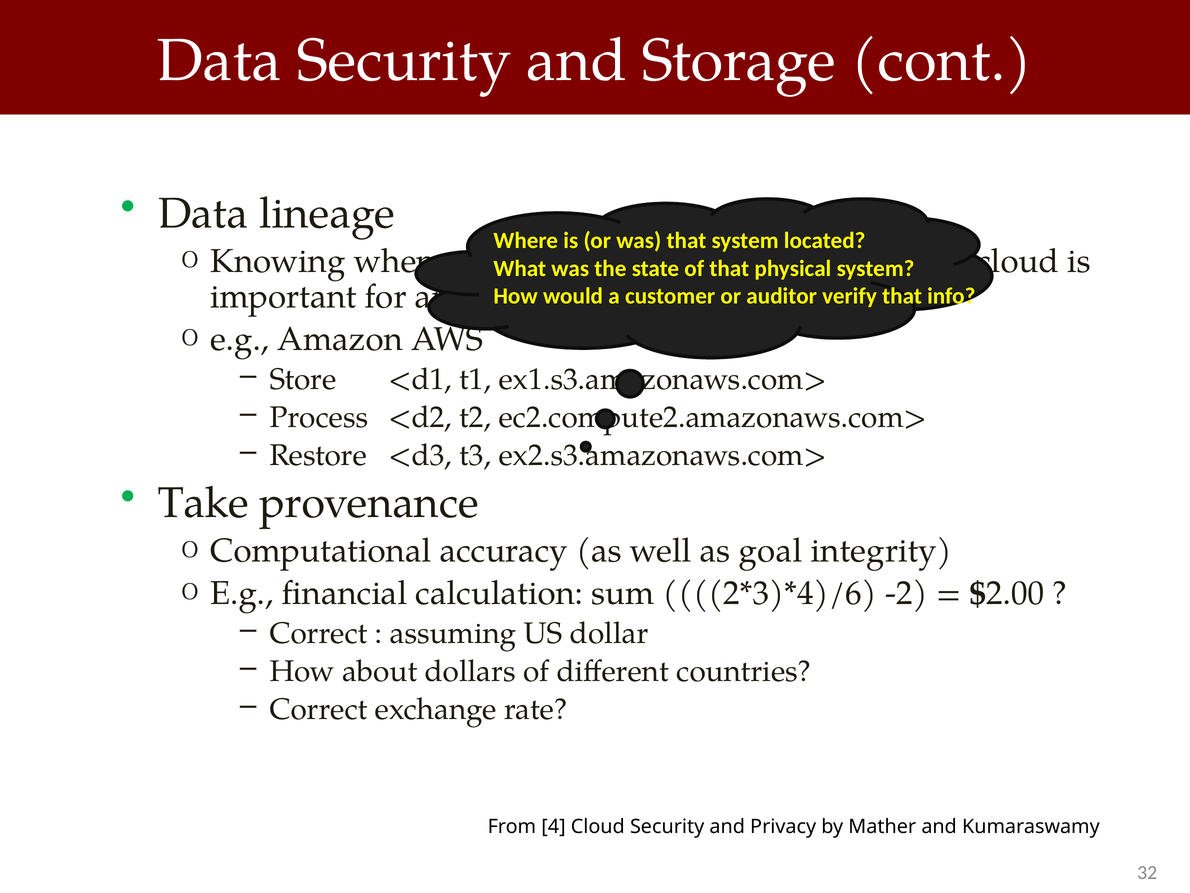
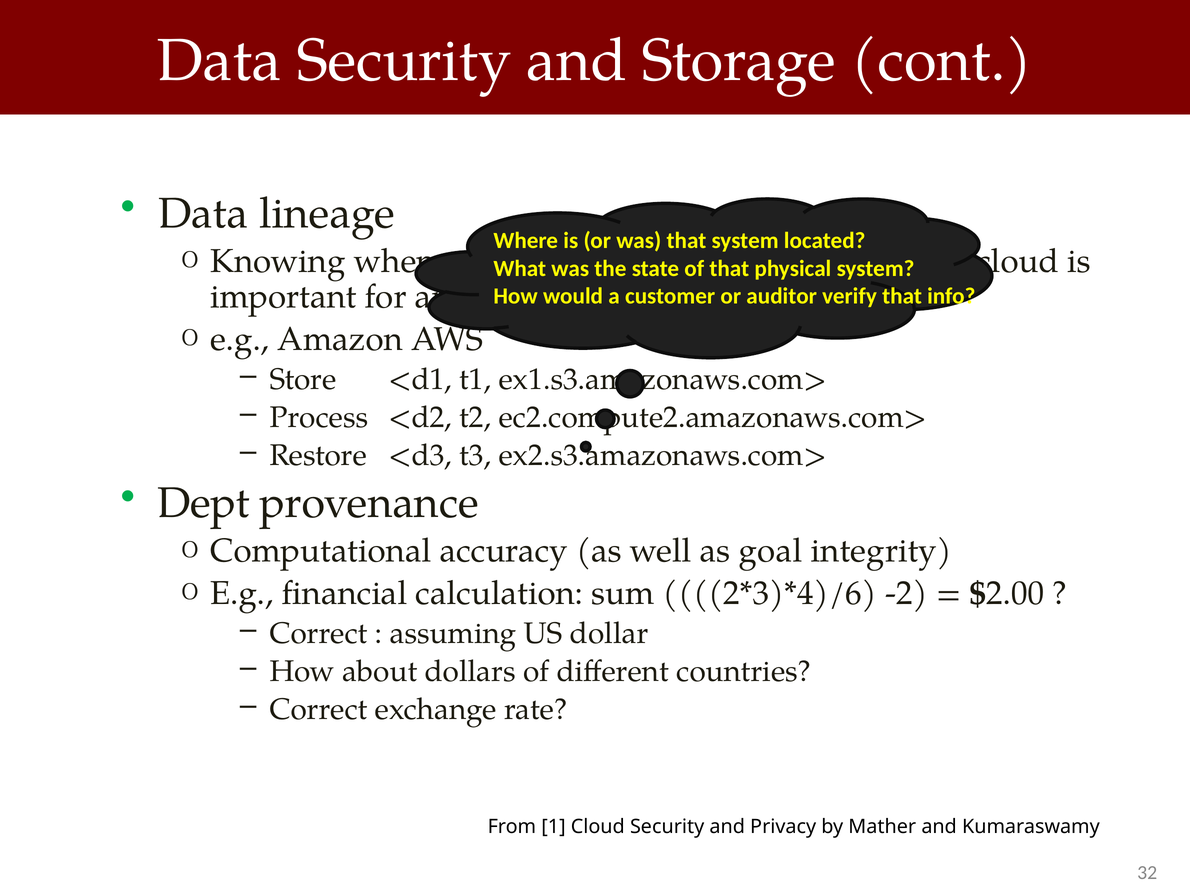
Take: Take -> Dept
4: 4 -> 1
